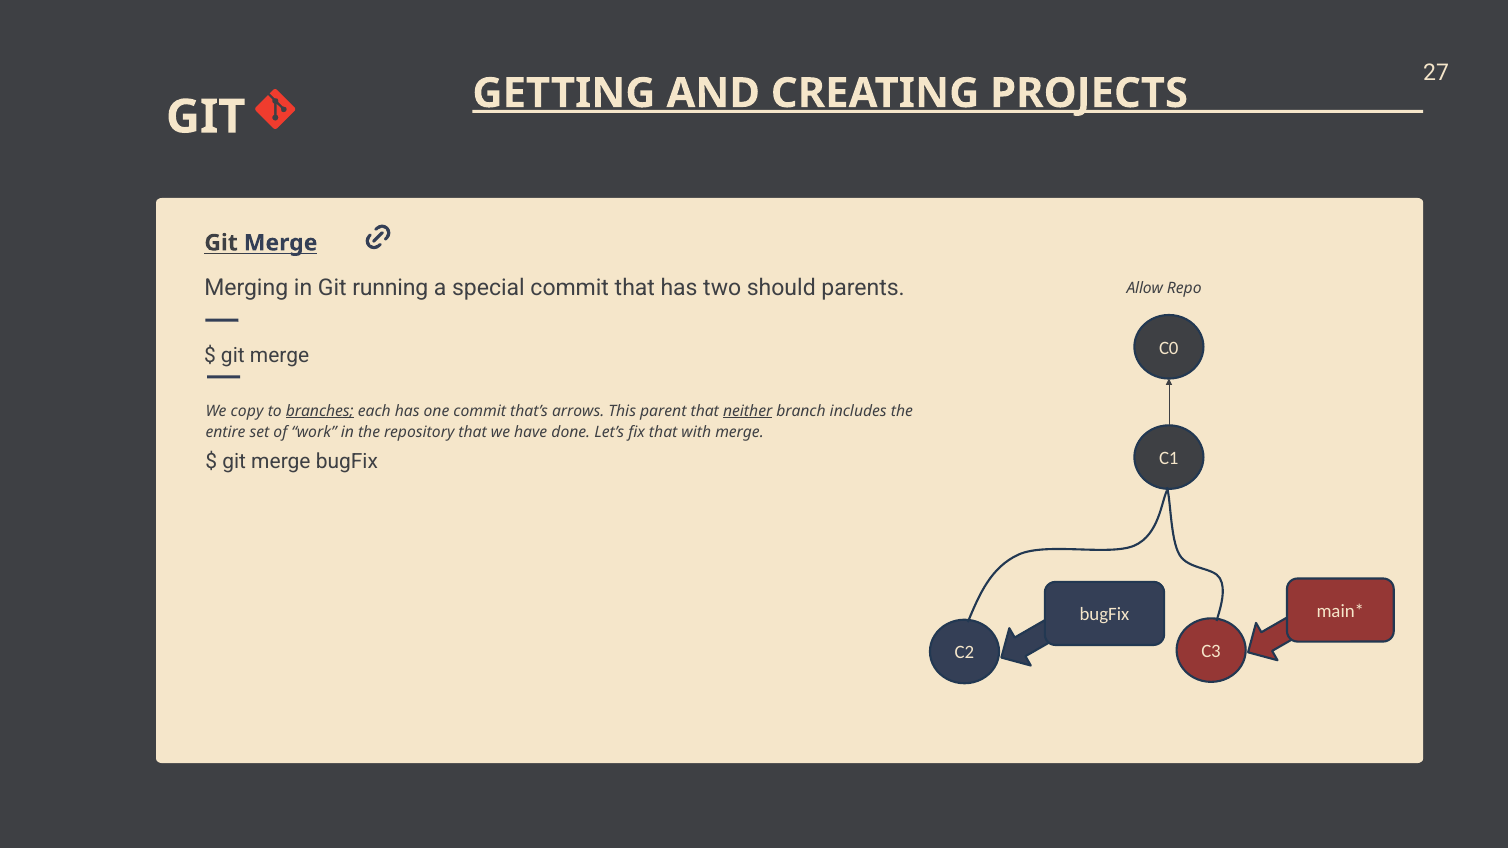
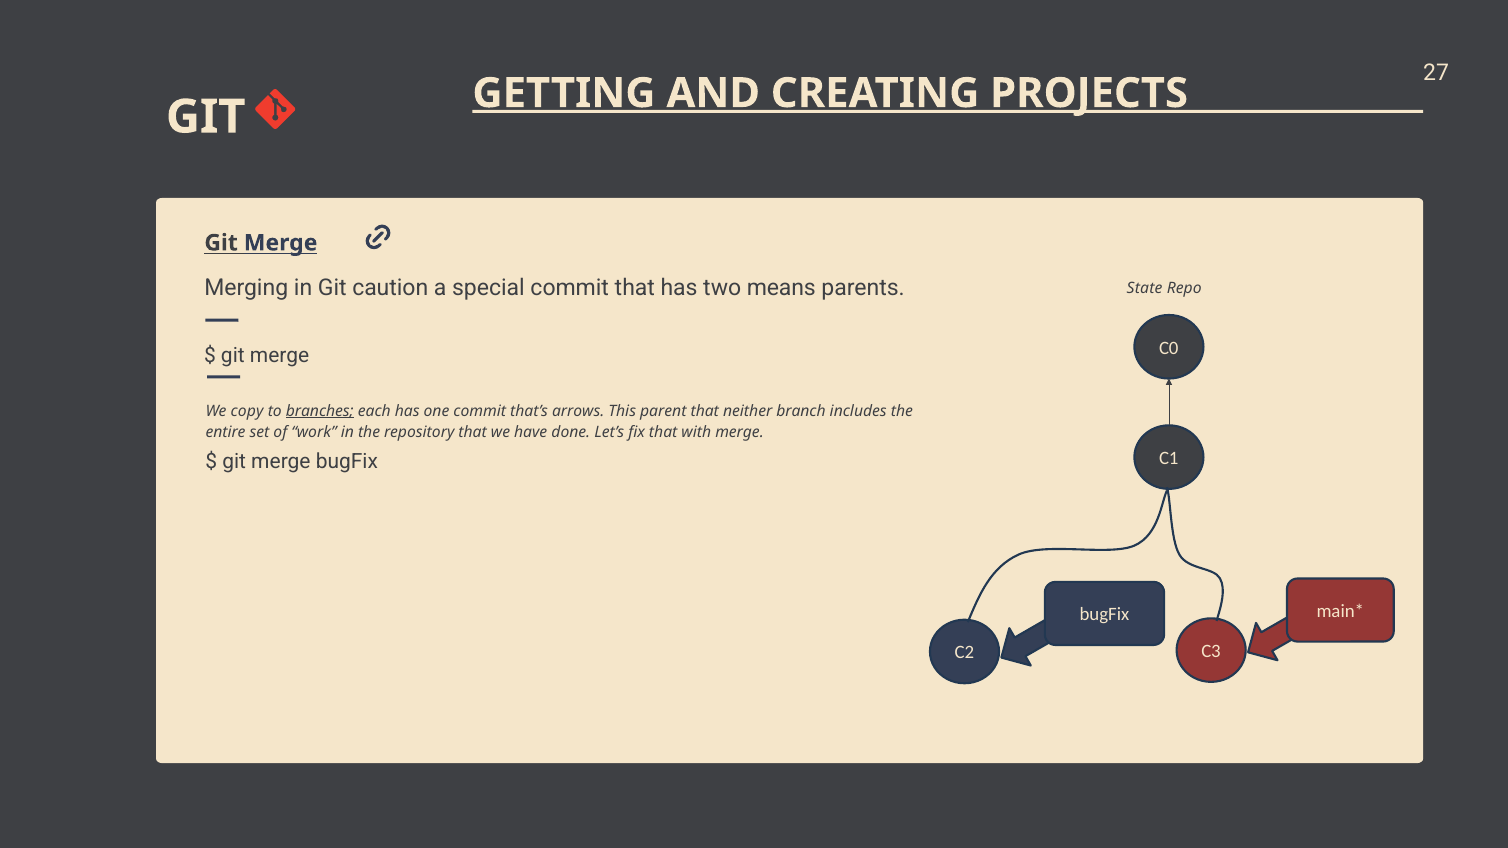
running: running -> caution
should: should -> means
Allow: Allow -> State
neither underline: present -> none
